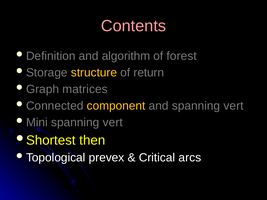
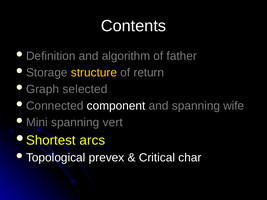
Contents colour: pink -> white
forest: forest -> father
matrices: matrices -> selected
component colour: yellow -> white
and spanning vert: vert -> wife
then: then -> arcs
arcs: arcs -> char
